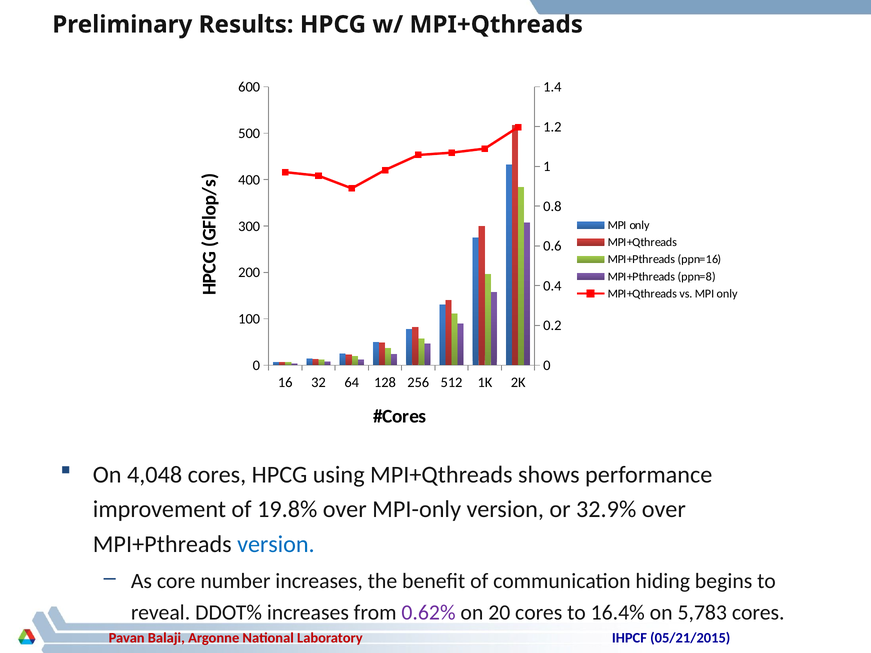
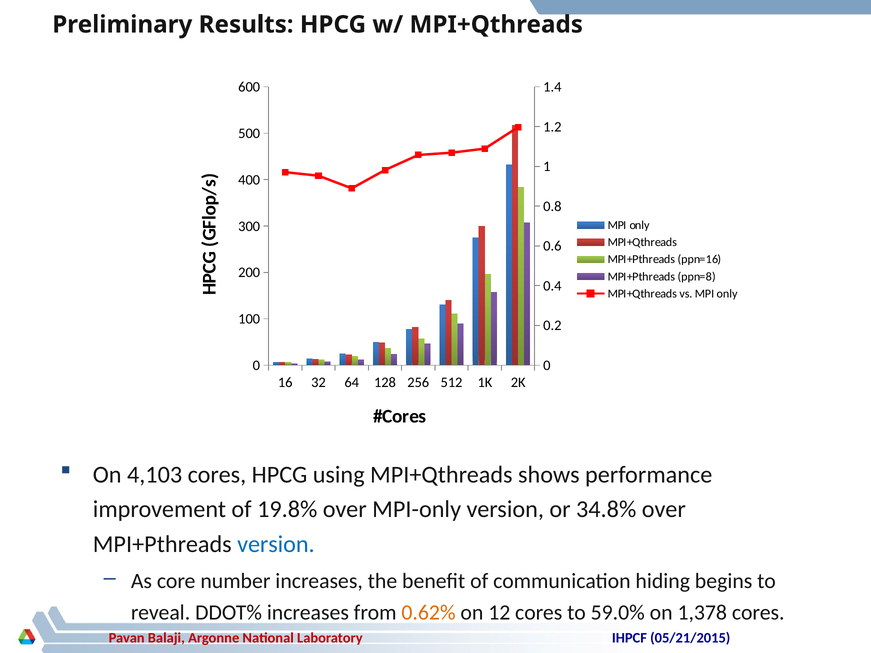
4,048: 4,048 -> 4,103
32.9%: 32.9% -> 34.8%
0.62% colour: purple -> orange
20: 20 -> 12
16.4%: 16.4% -> 59.0%
5,783: 5,783 -> 1,378
